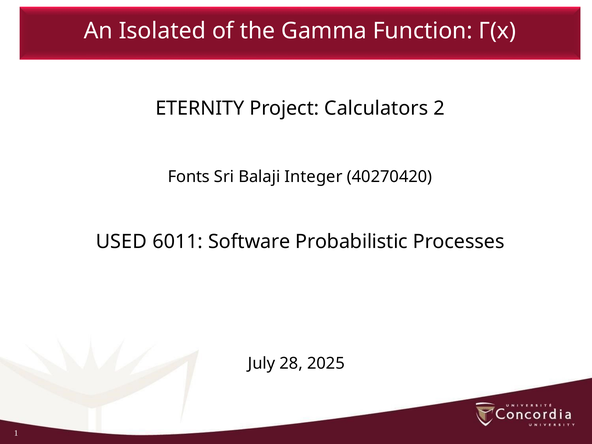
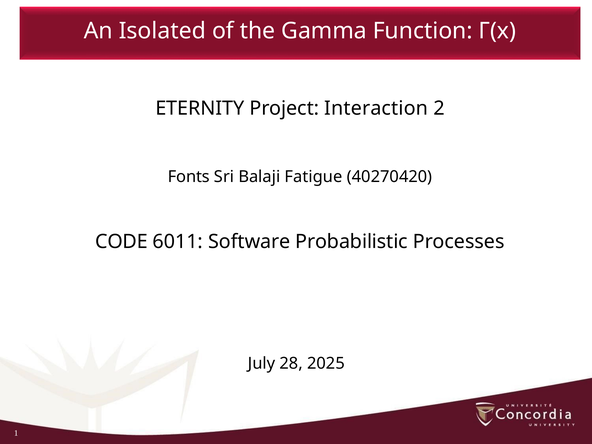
Calculators: Calculators -> Interaction
Integer: Integer -> Fatigue
USED: USED -> CODE
